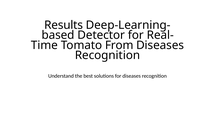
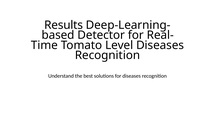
From: From -> Level
